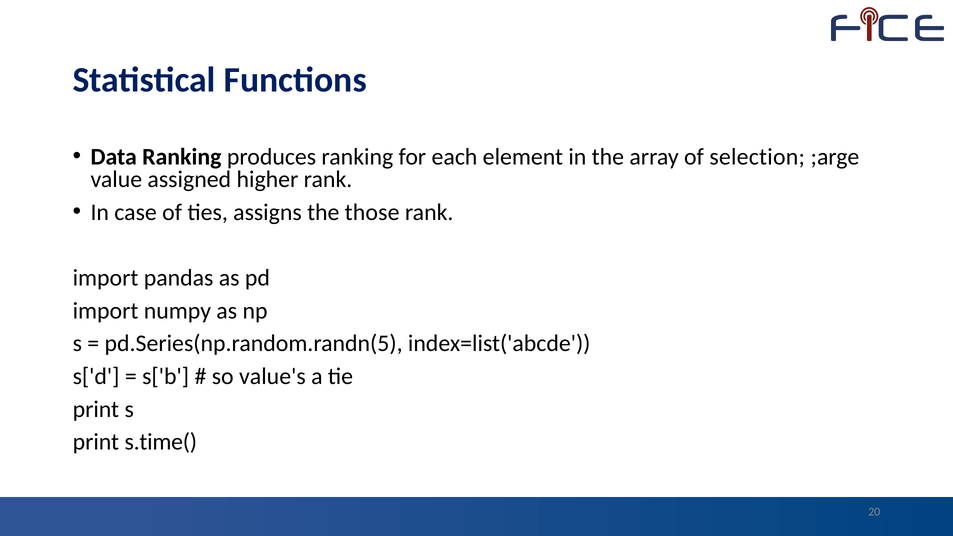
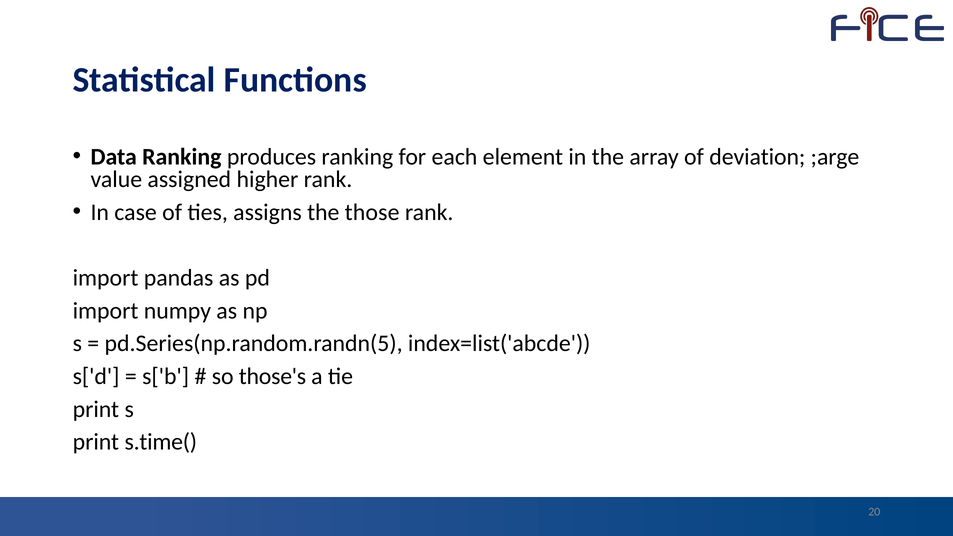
selection: selection -> deviation
value's: value's -> those's
